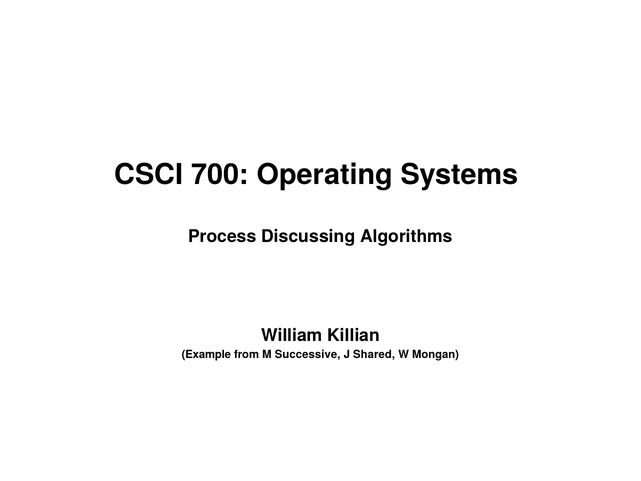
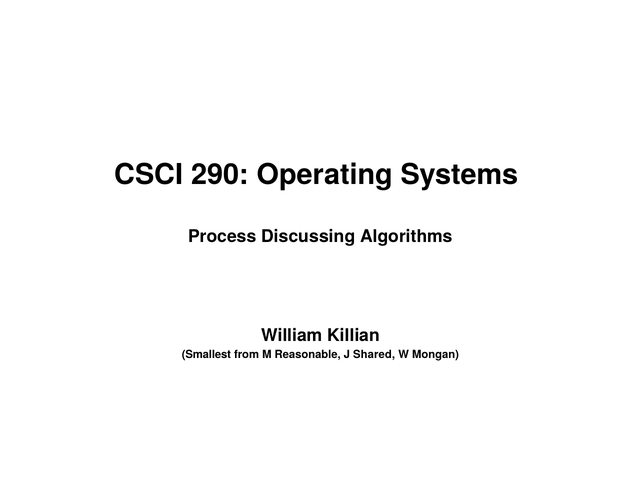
700: 700 -> 290
Example: Example -> Smallest
Successive: Successive -> Reasonable
